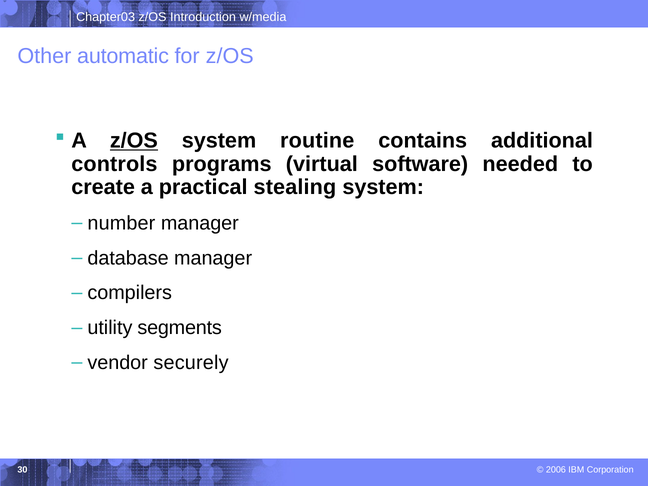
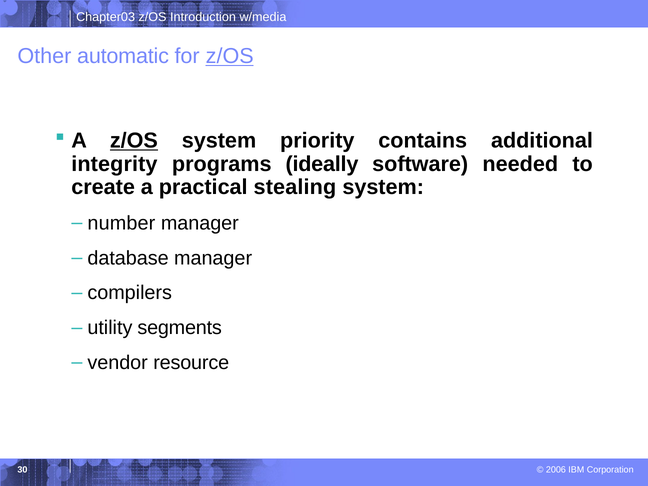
z/OS at (230, 56) underline: none -> present
routine: routine -> priority
controls: controls -> integrity
virtual: virtual -> ideally
securely: securely -> resource
